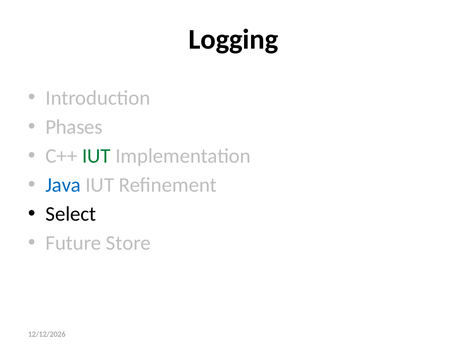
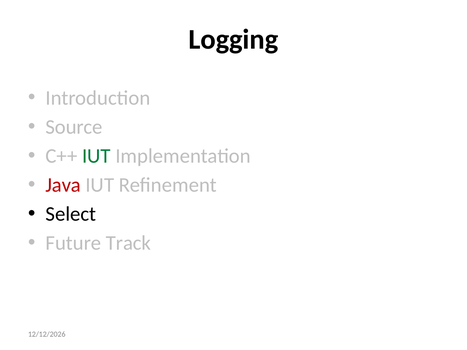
Phases: Phases -> Source
Java colour: blue -> red
Store: Store -> Track
